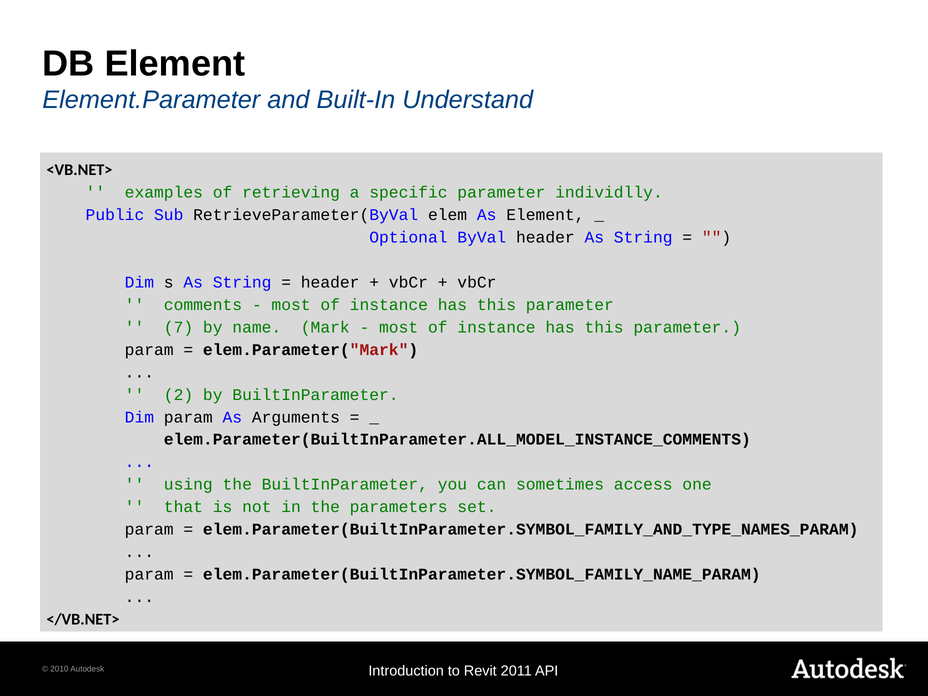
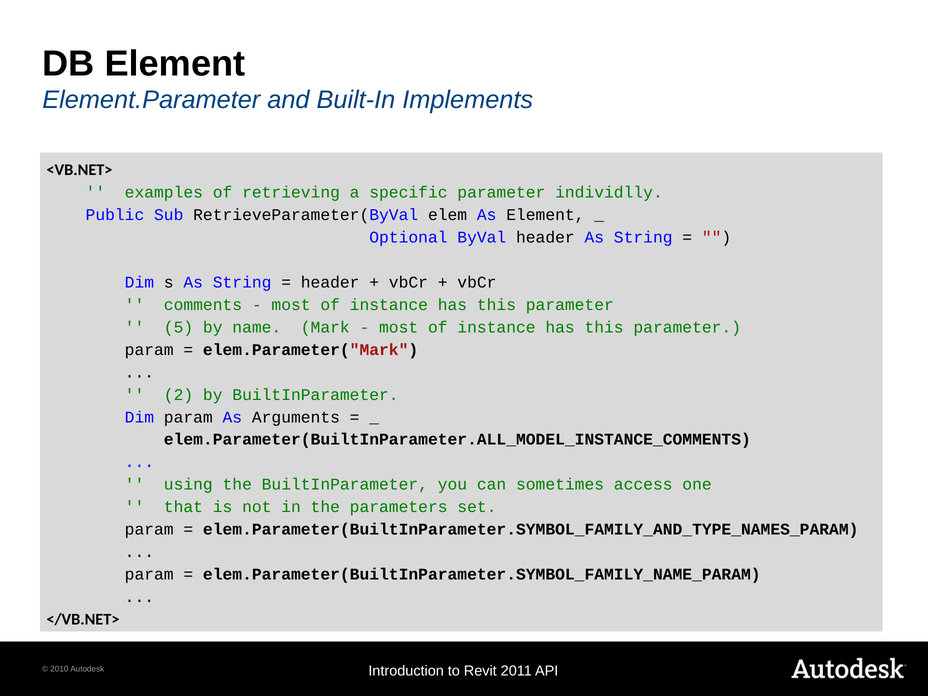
Understand: Understand -> Implements
7: 7 -> 5
